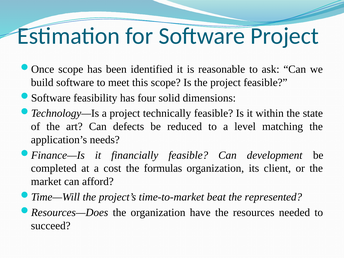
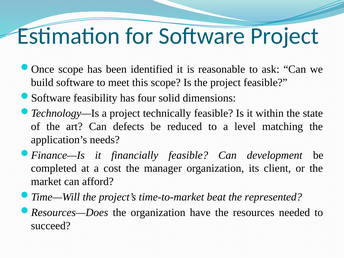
formulas: formulas -> manager
